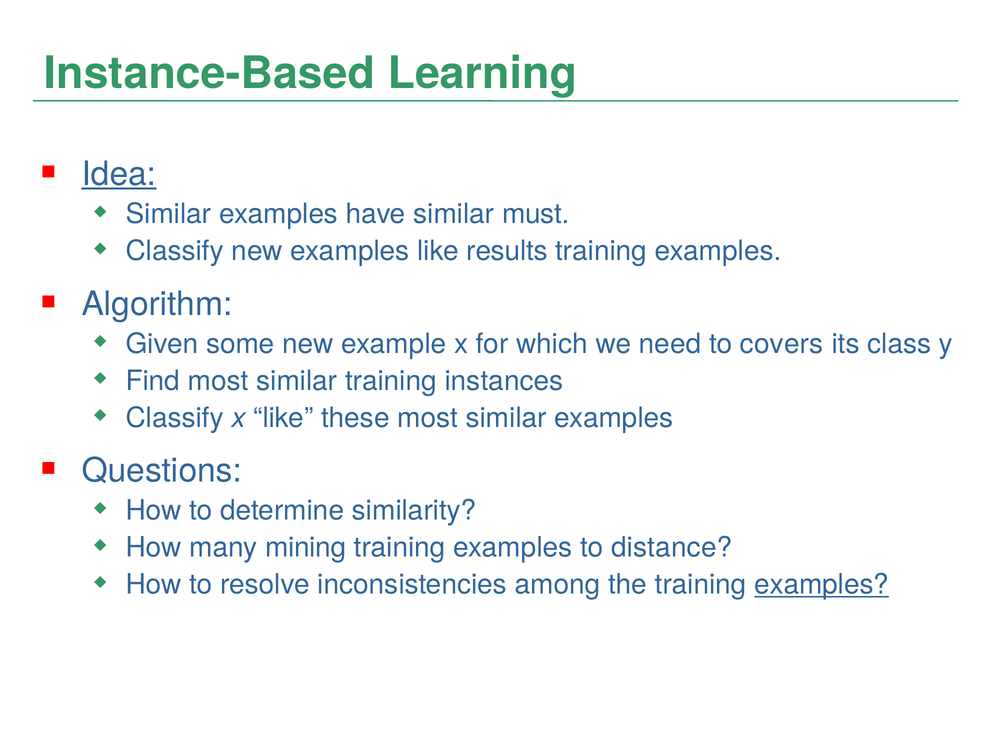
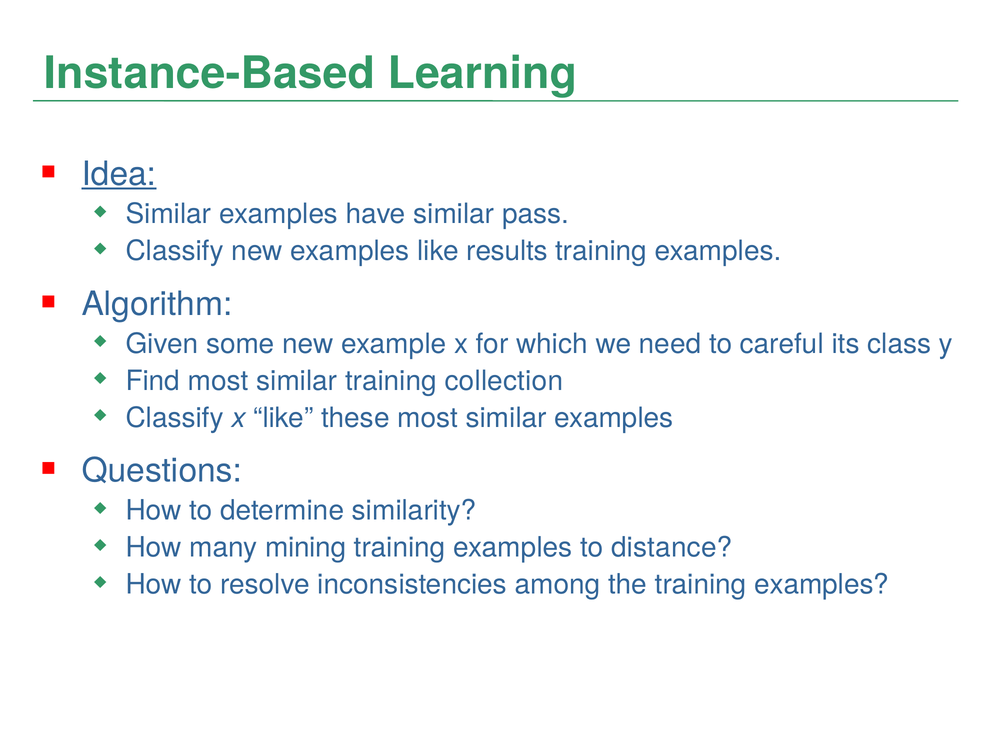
must: must -> pass
covers: covers -> careful
instances: instances -> collection
examples at (822, 585) underline: present -> none
